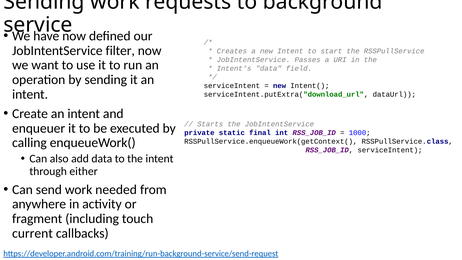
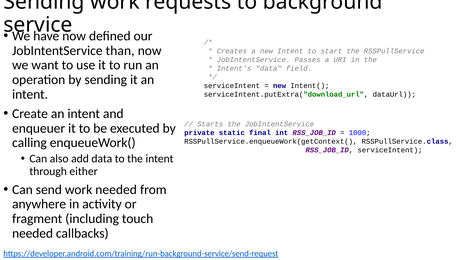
filter: filter -> than
current at (32, 233): current -> needed
